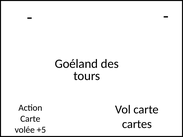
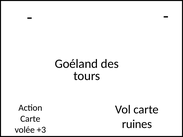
cartes: cartes -> ruines
+5: +5 -> +3
